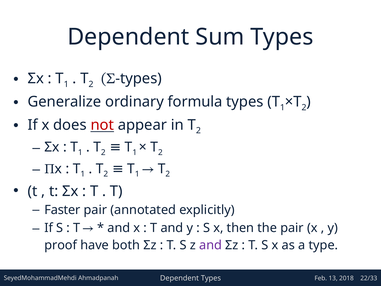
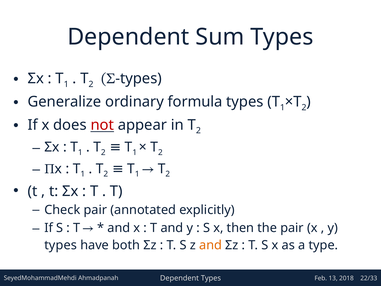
Faster: Faster -> Check
proof at (61, 245): proof -> types
and at (211, 245) colour: purple -> orange
